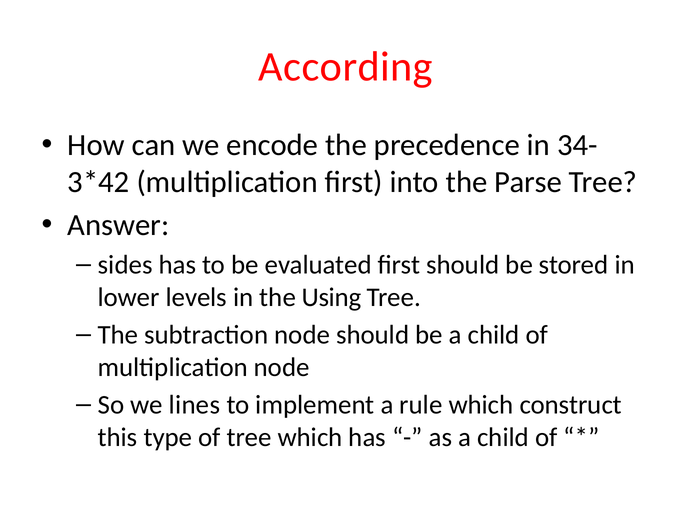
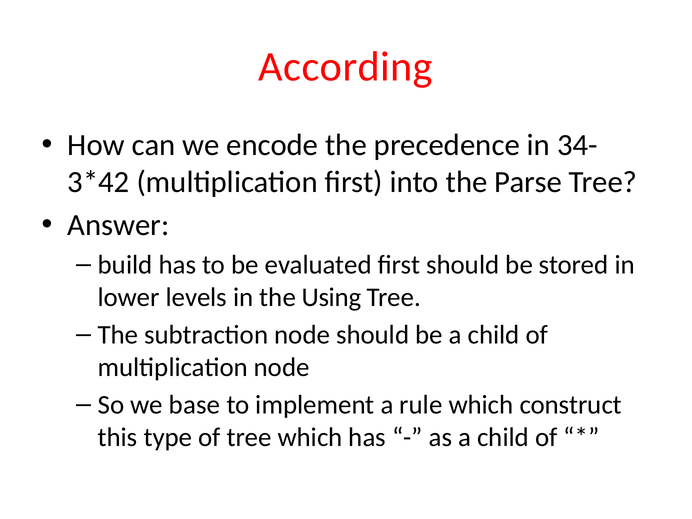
sides: sides -> build
lines: lines -> base
